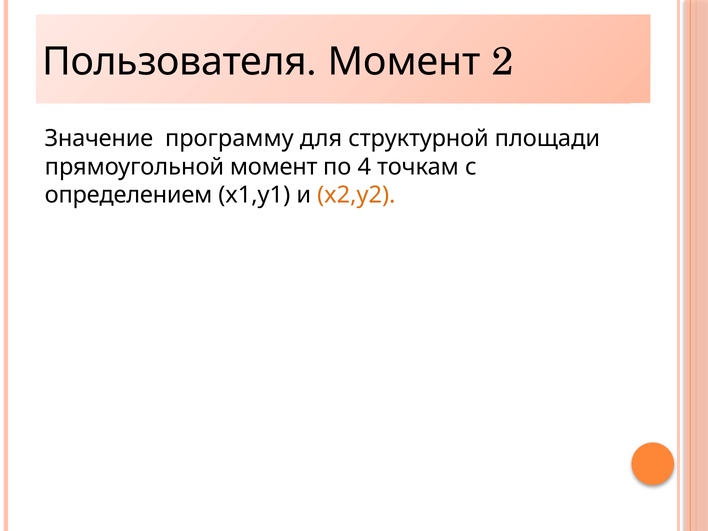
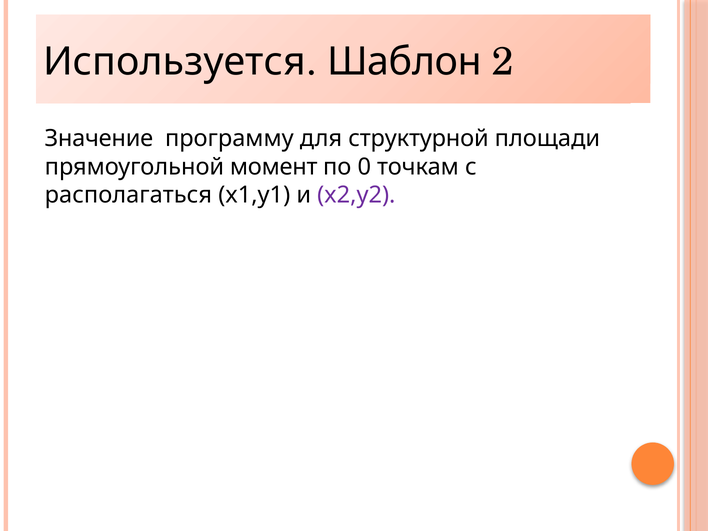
Момент at (404, 62): Момент -> Шаблон
Пользователя: Пользователя -> Используется
4: 4 -> 0
определением: определением -> располагаться
x2,y2 colour: orange -> purple
